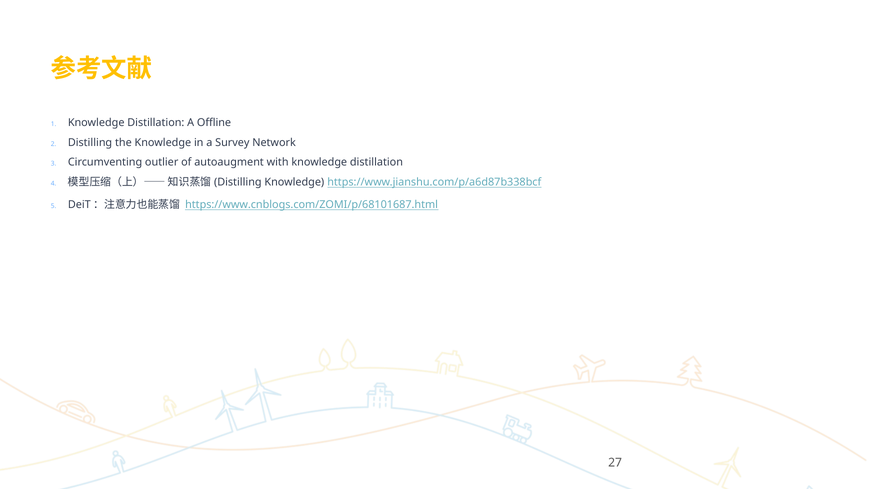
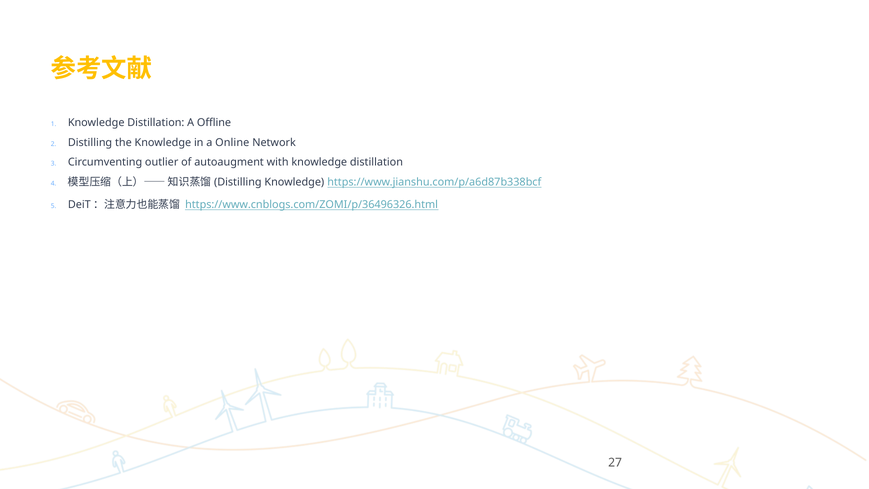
Survey: Survey -> Online
https://www.cnblogs.com/ZOMI/p/68101687.html: https://www.cnblogs.com/ZOMI/p/68101687.html -> https://www.cnblogs.com/ZOMI/p/36496326.html
